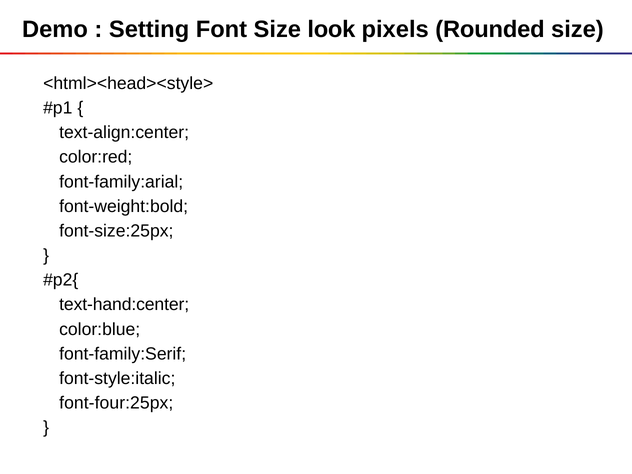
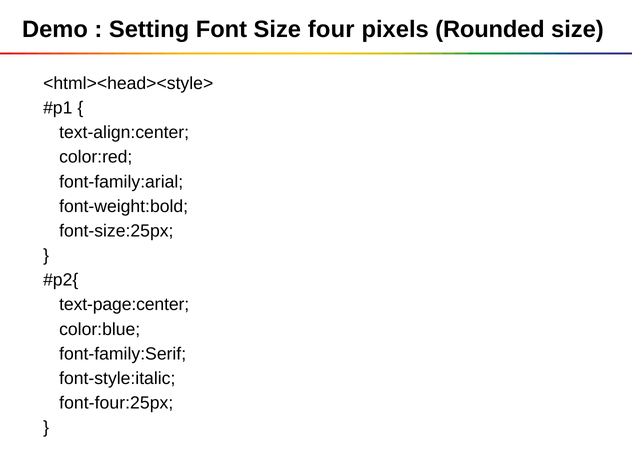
look: look -> four
text-hand:center: text-hand:center -> text-page:center
